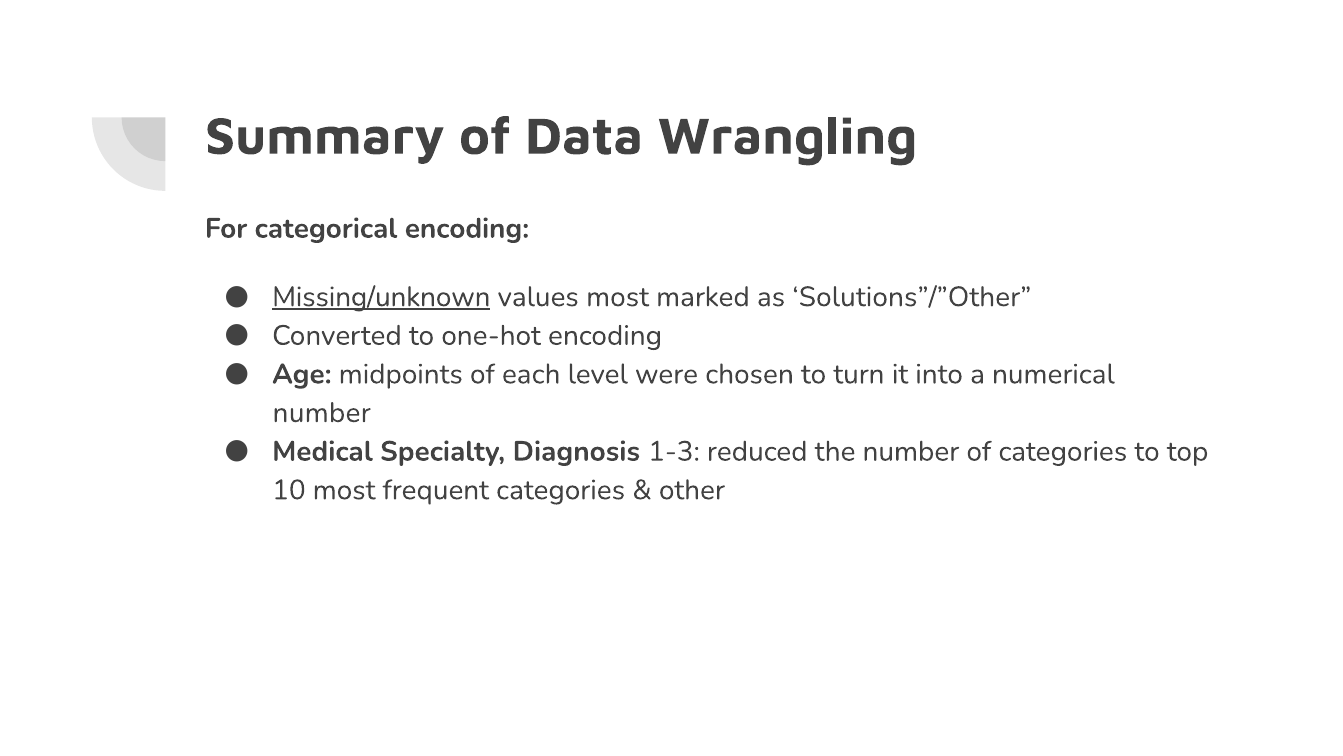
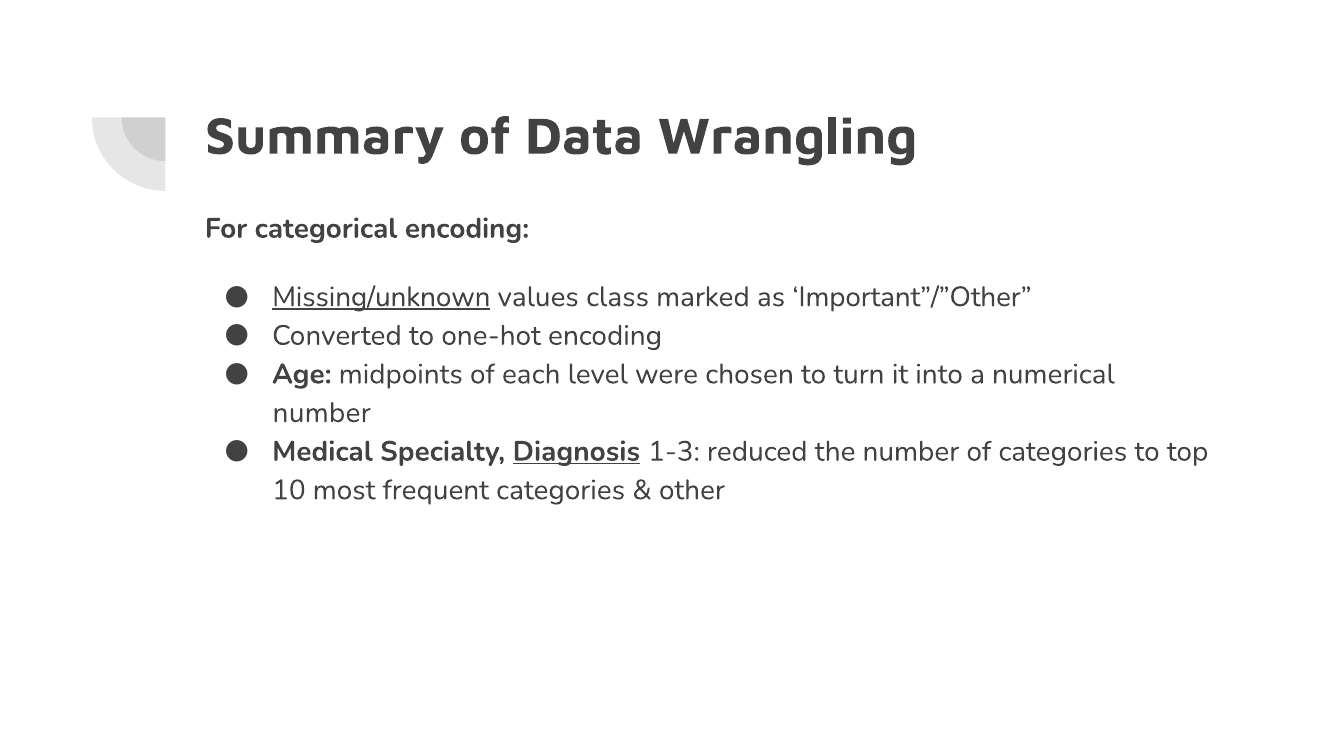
values most: most -> class
Solutions”/”Other: Solutions”/”Other -> Important”/”Other
Diagnosis underline: none -> present
